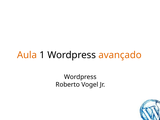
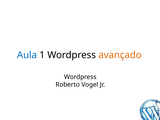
Aula colour: orange -> blue
